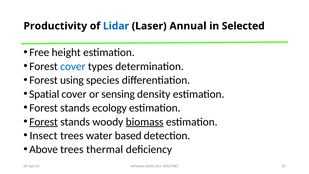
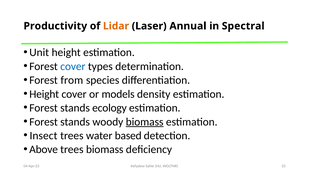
Lidar colour: blue -> orange
Selected: Selected -> Spectral
Free: Free -> Unit
using: using -> from
Spatial at (44, 94): Spatial -> Height
sensing: sensing -> models
Forest at (44, 122) underline: present -> none
trees thermal: thermal -> biomass
